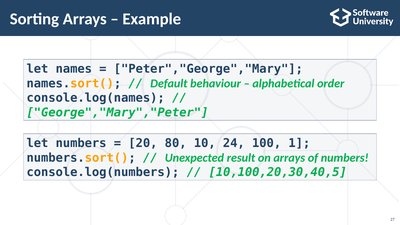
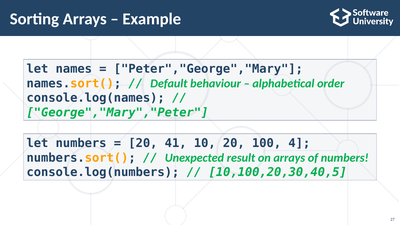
80: 80 -> 41
10 24: 24 -> 20
1: 1 -> 4
